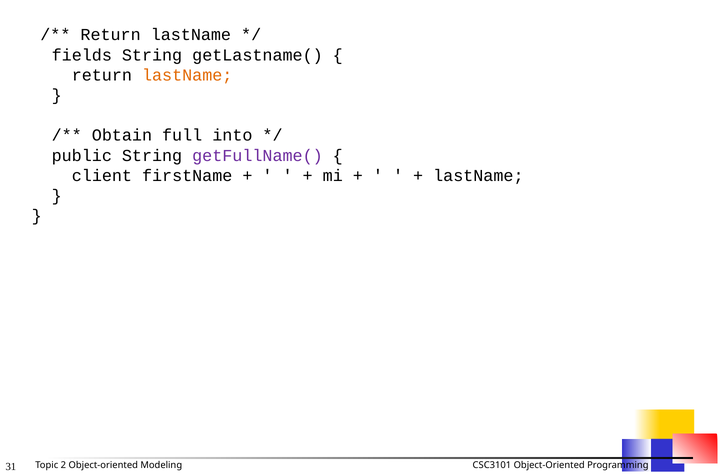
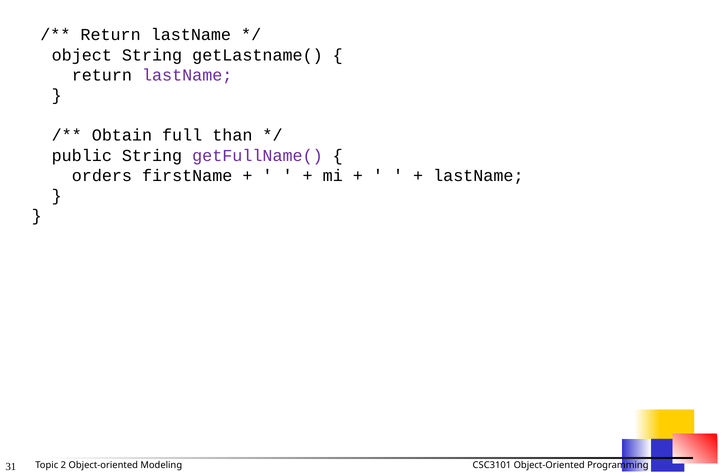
fields: fields -> object
lastName at (187, 75) colour: orange -> purple
into: into -> than
client: client -> orders
